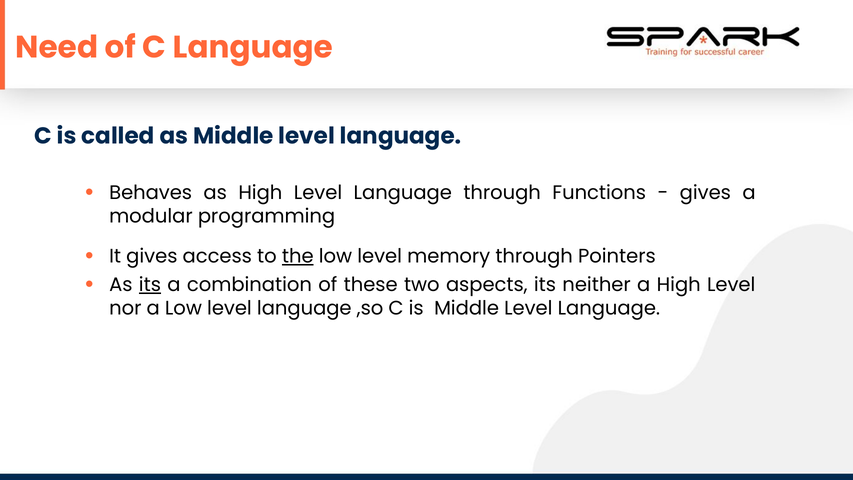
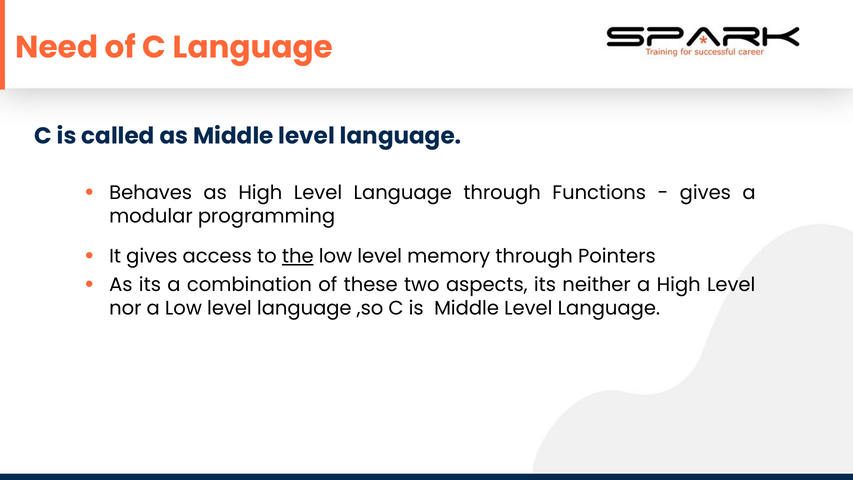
its at (150, 285) underline: present -> none
